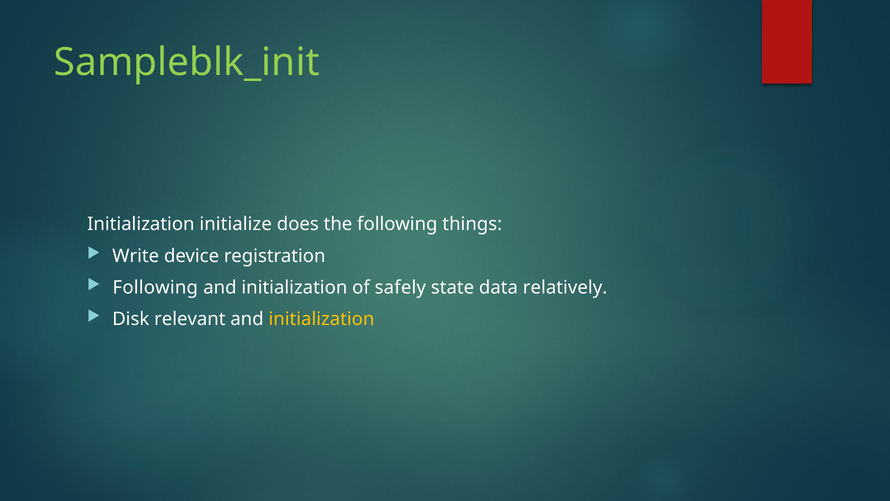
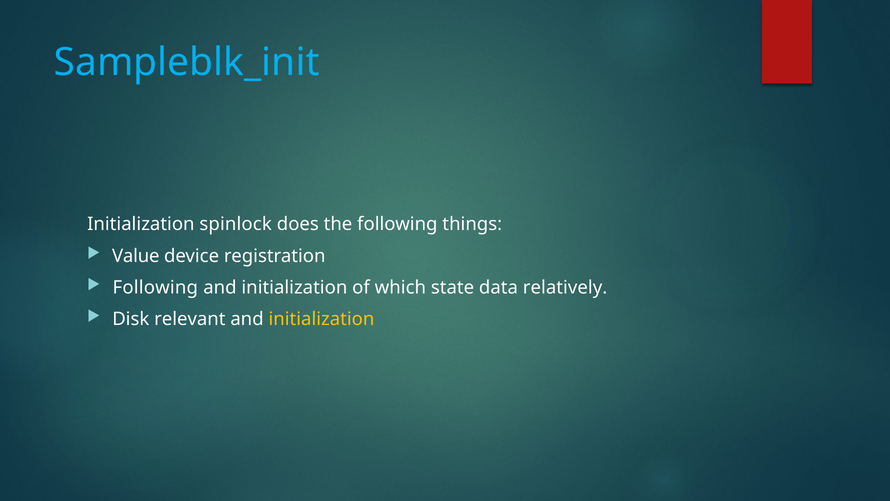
Sampleblk_init colour: light green -> light blue
initialize: initialize -> spinlock
Write: Write -> Value
safely: safely -> which
